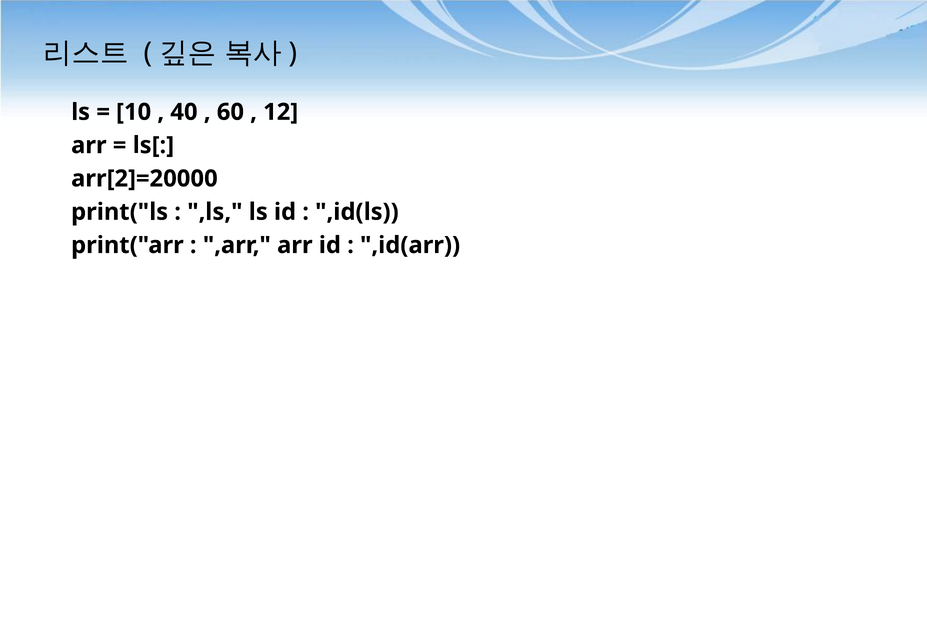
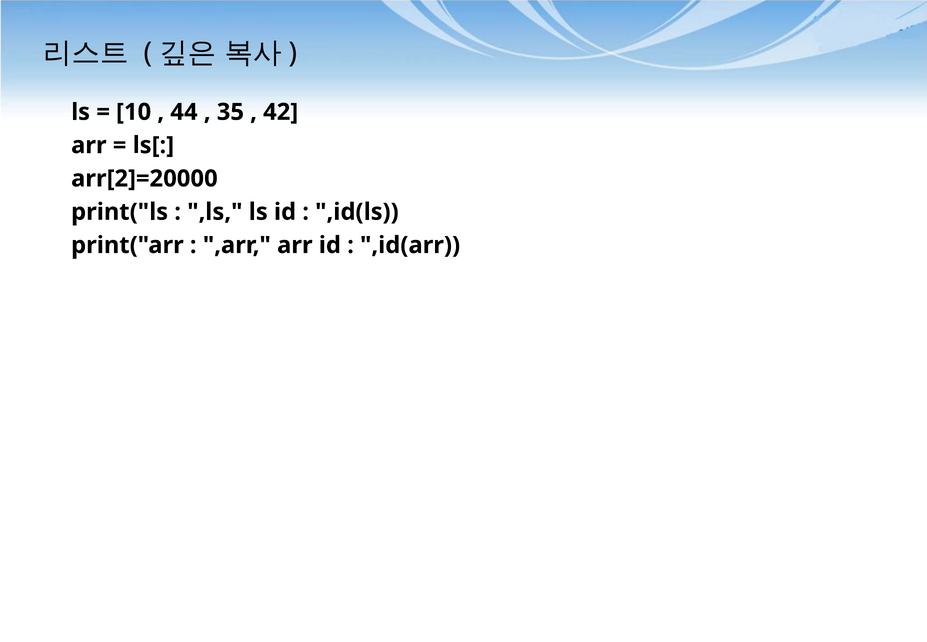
40: 40 -> 44
60: 60 -> 35
12: 12 -> 42
